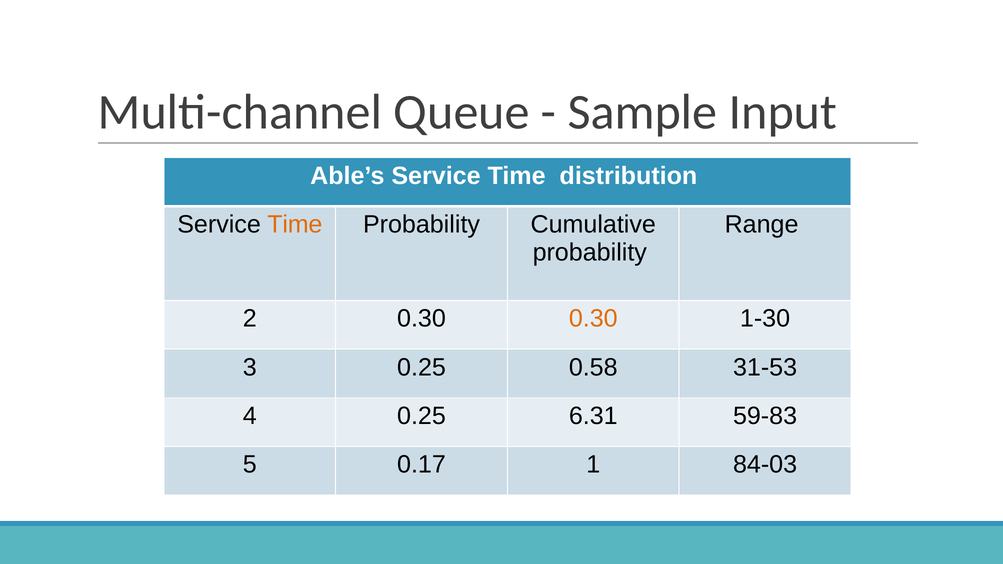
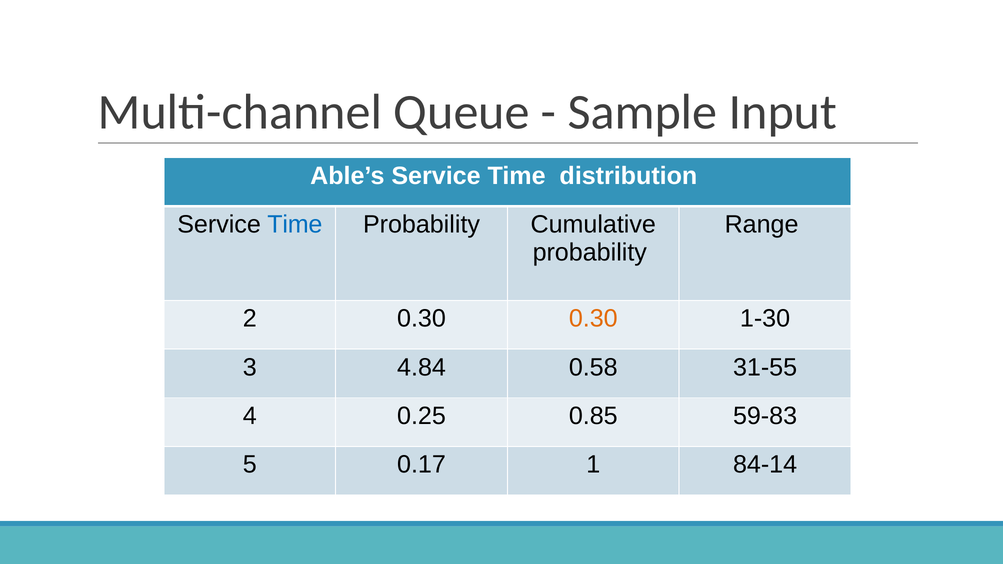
Time at (295, 225) colour: orange -> blue
3 0.25: 0.25 -> 4.84
31-53: 31-53 -> 31-55
6.31: 6.31 -> 0.85
84-03: 84-03 -> 84-14
